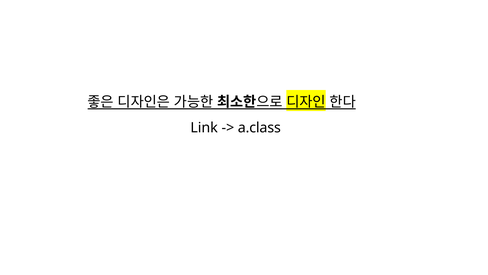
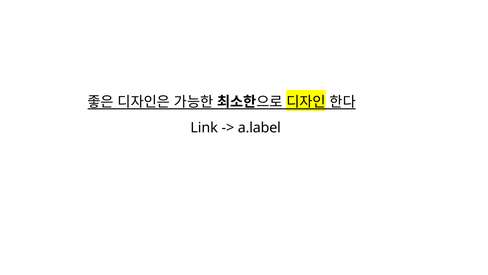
a.class: a.class -> a.label
